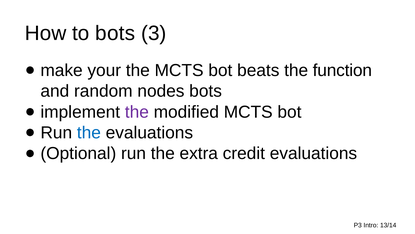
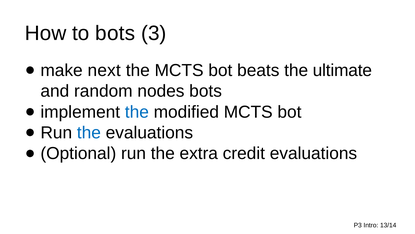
your: your -> next
function: function -> ultimate
the at (137, 112) colour: purple -> blue
